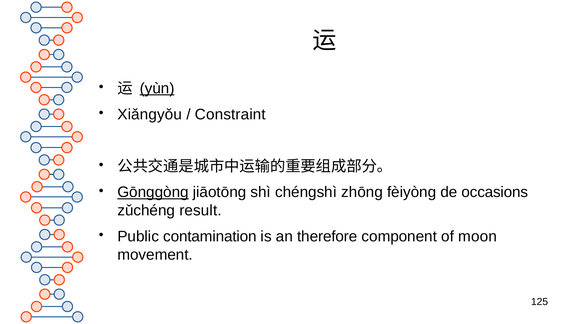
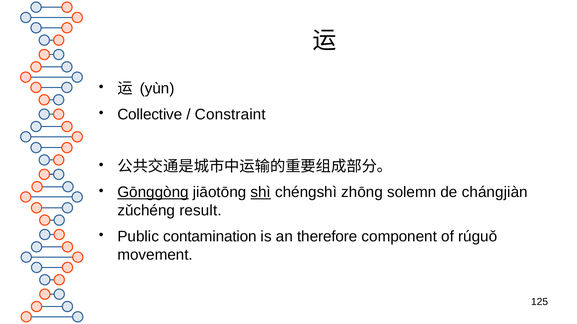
yùn underline: present -> none
Xiǎngyǒu: Xiǎngyǒu -> Collective
shì underline: none -> present
fèiyòng: fèiyòng -> solemn
occasions: occasions -> chángjiàn
moon: moon -> rúguǒ
